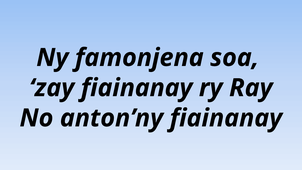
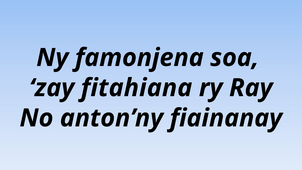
zay fiainanay: fiainanay -> fitahiana
